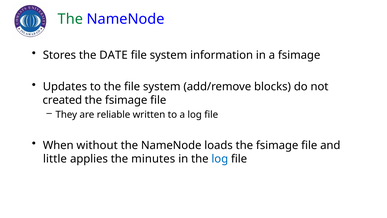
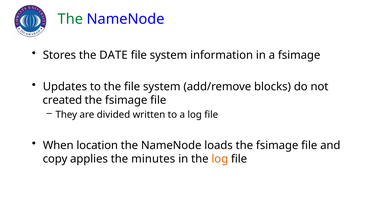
reliable: reliable -> divided
without: without -> location
little: little -> copy
log at (220, 159) colour: blue -> orange
